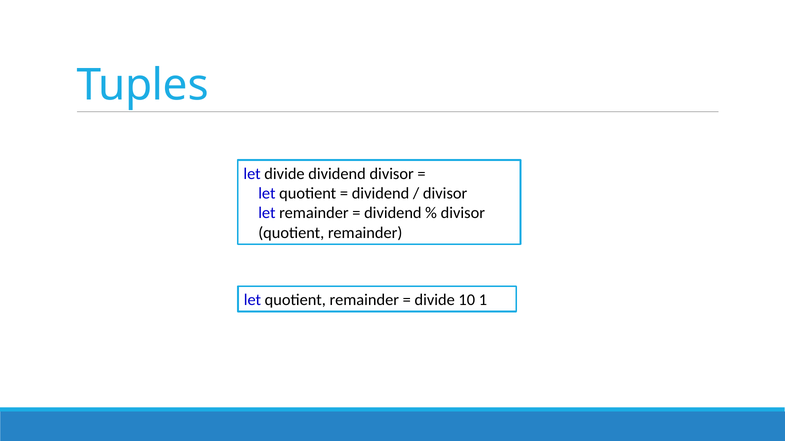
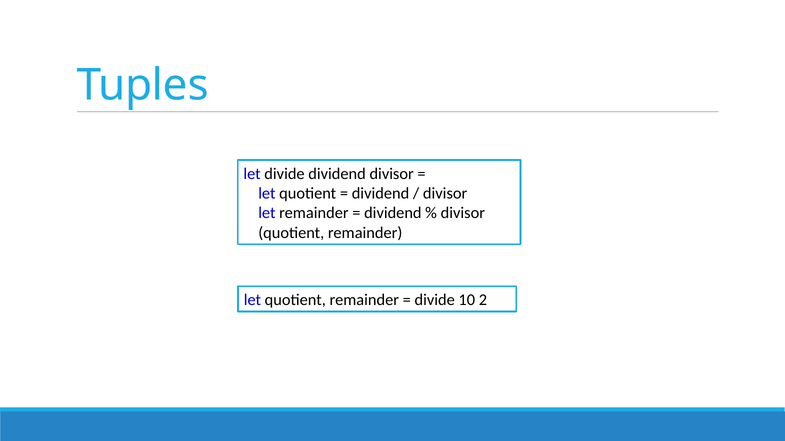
1: 1 -> 2
